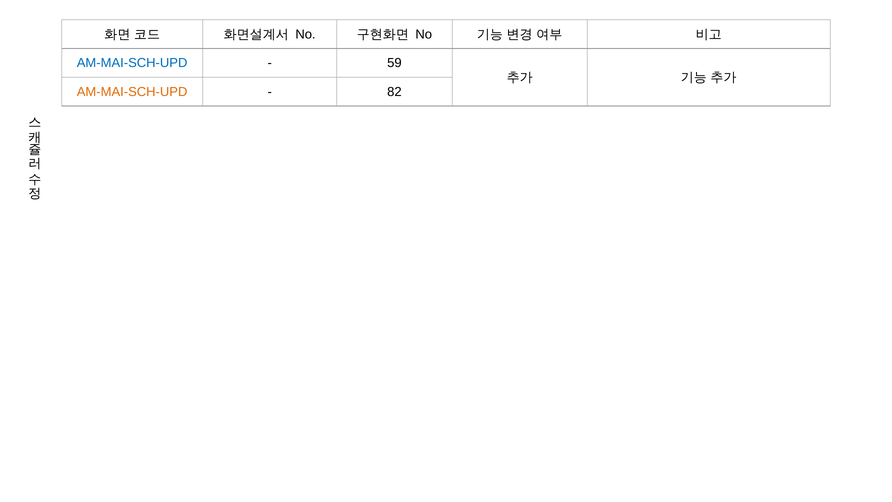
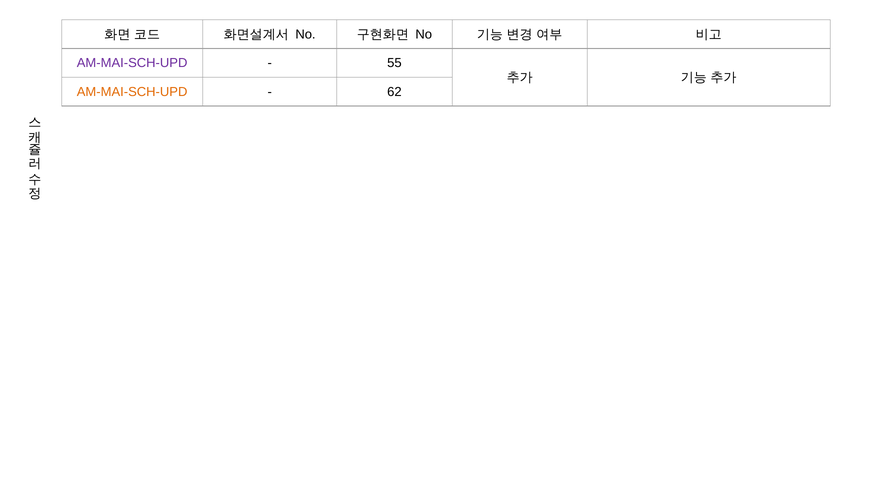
AM-MAI-SCH-UPD at (132, 63) colour: blue -> purple
59: 59 -> 55
82: 82 -> 62
